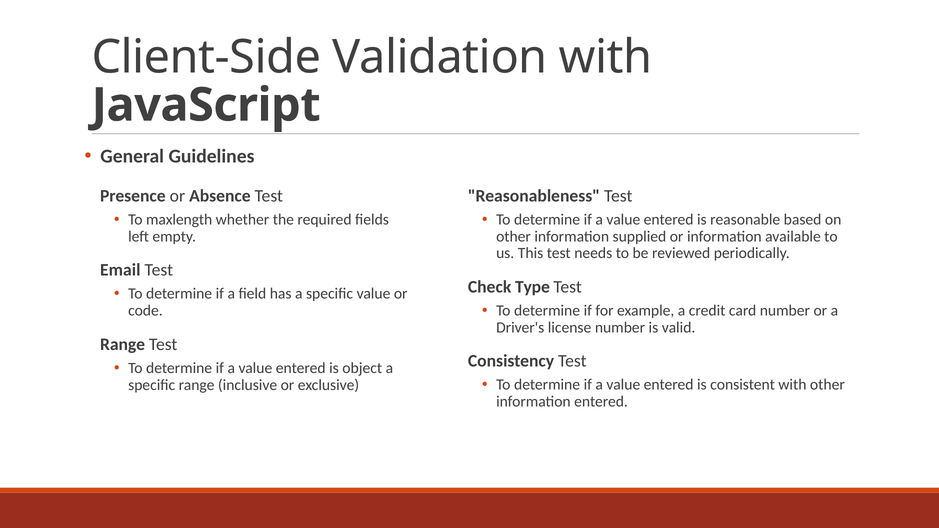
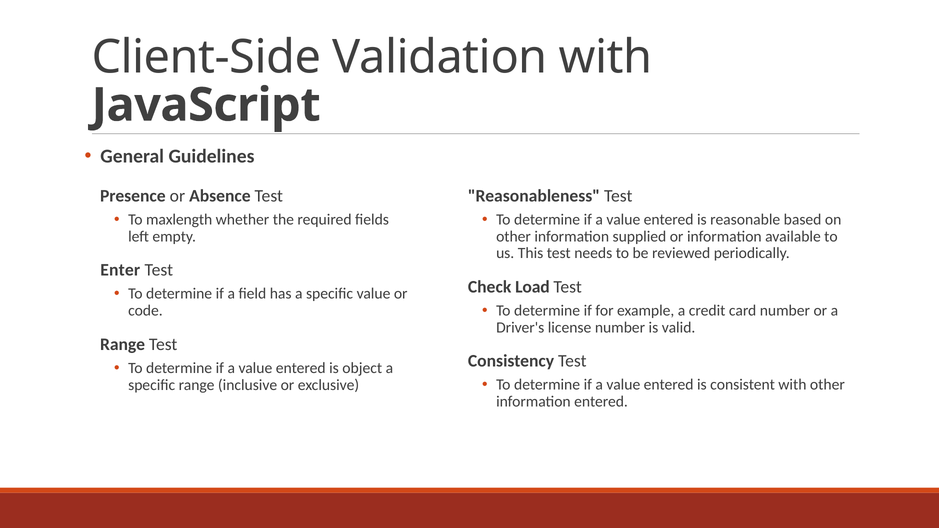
Email: Email -> Enter
Type: Type -> Load
